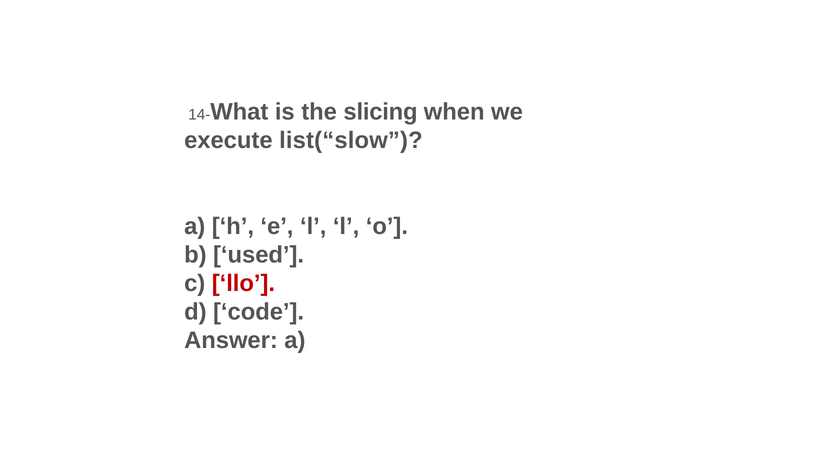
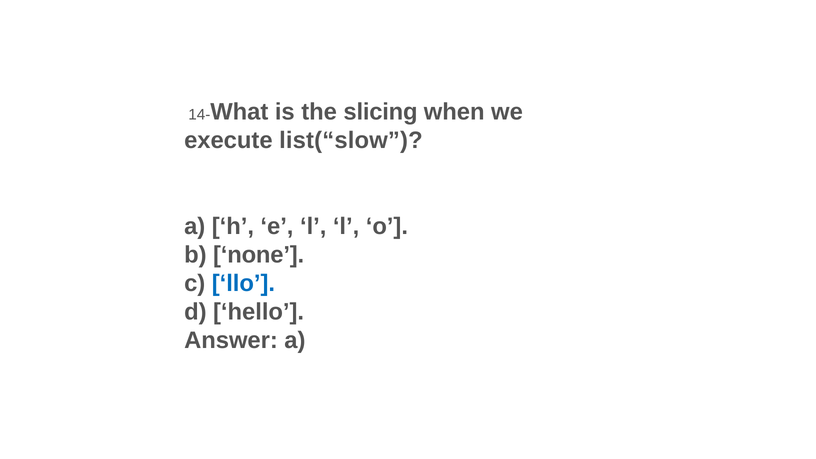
used: used -> none
llo colour: red -> blue
code: code -> hello
